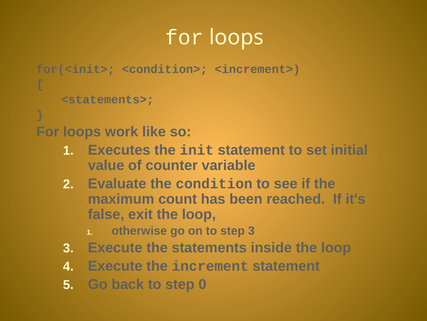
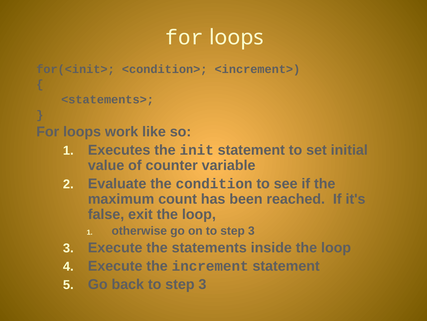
back to step 0: 0 -> 3
